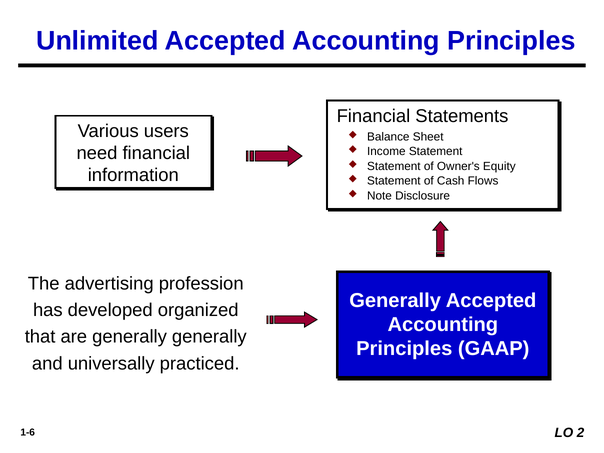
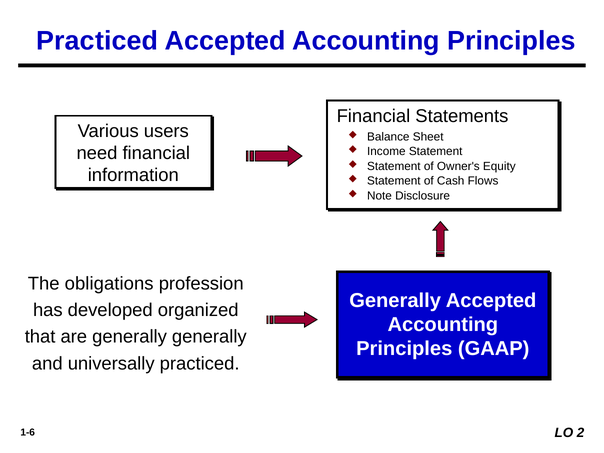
Unlimited at (97, 41): Unlimited -> Practiced
advertising: advertising -> obligations
